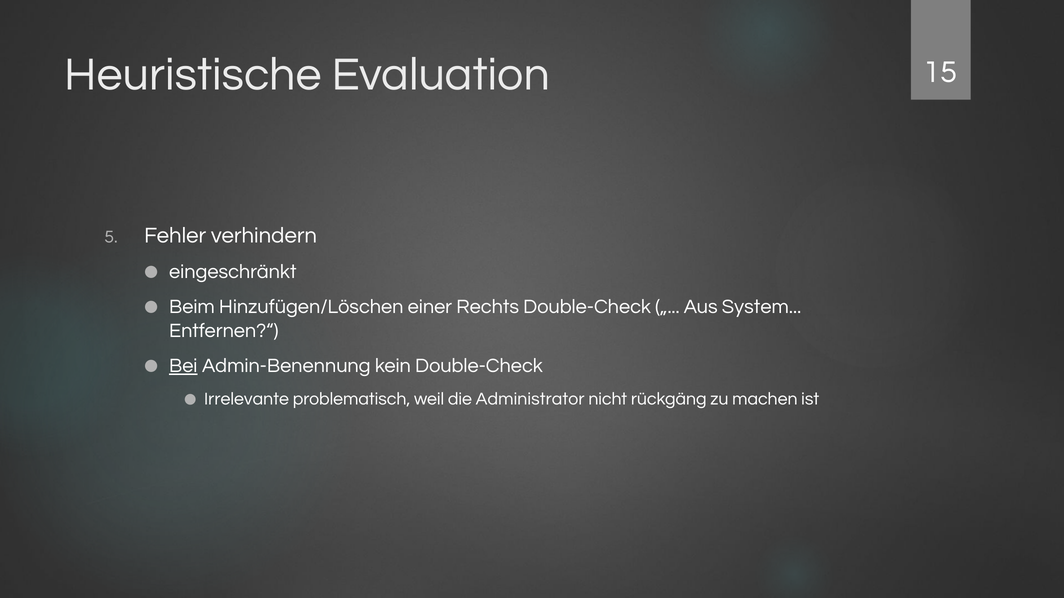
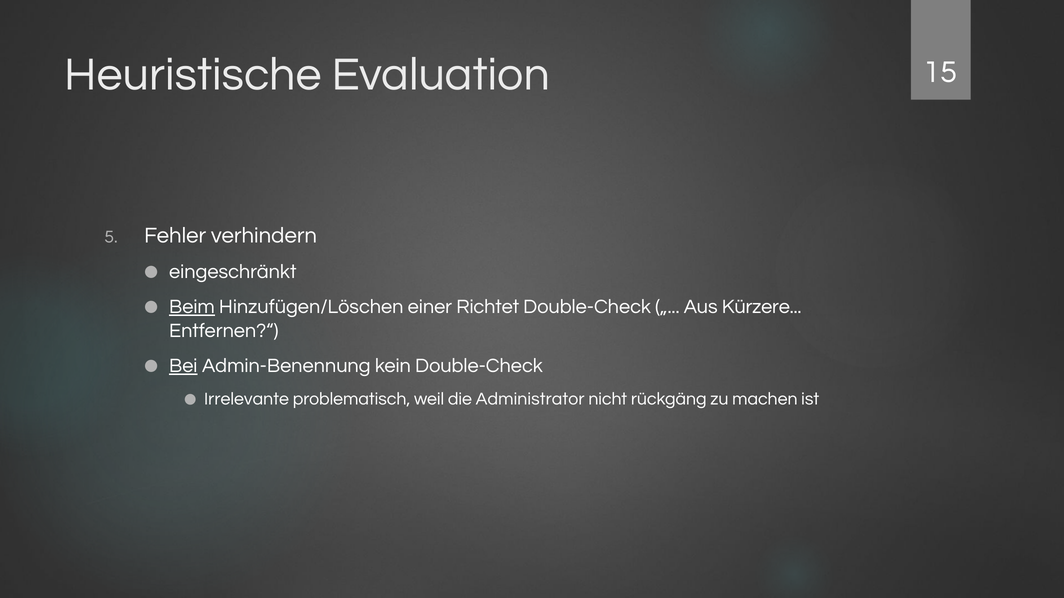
Beim underline: none -> present
Rechts: Rechts -> Richtet
System: System -> Kürzere
